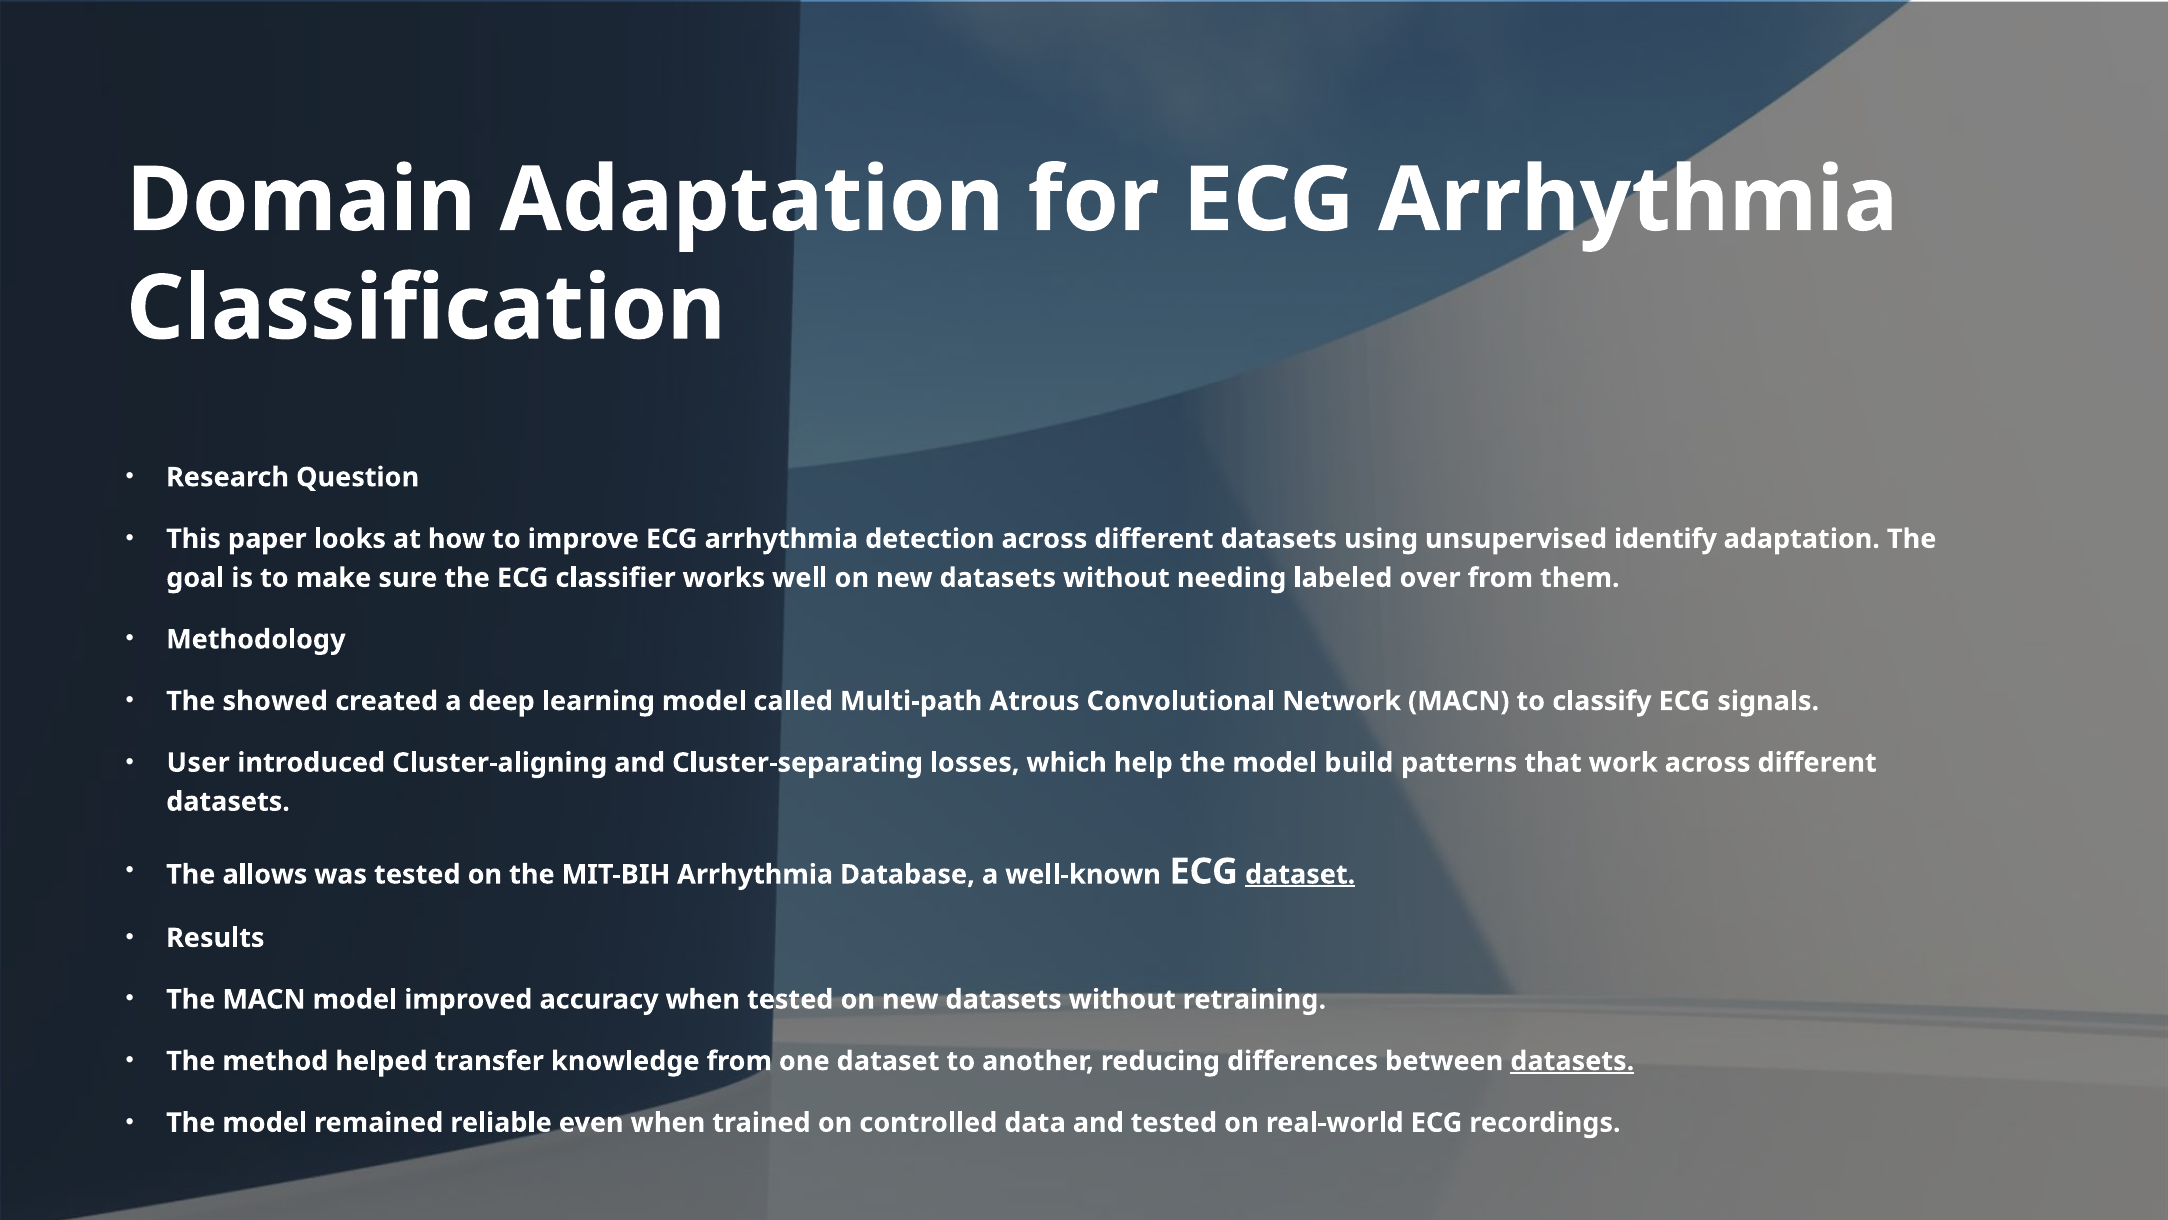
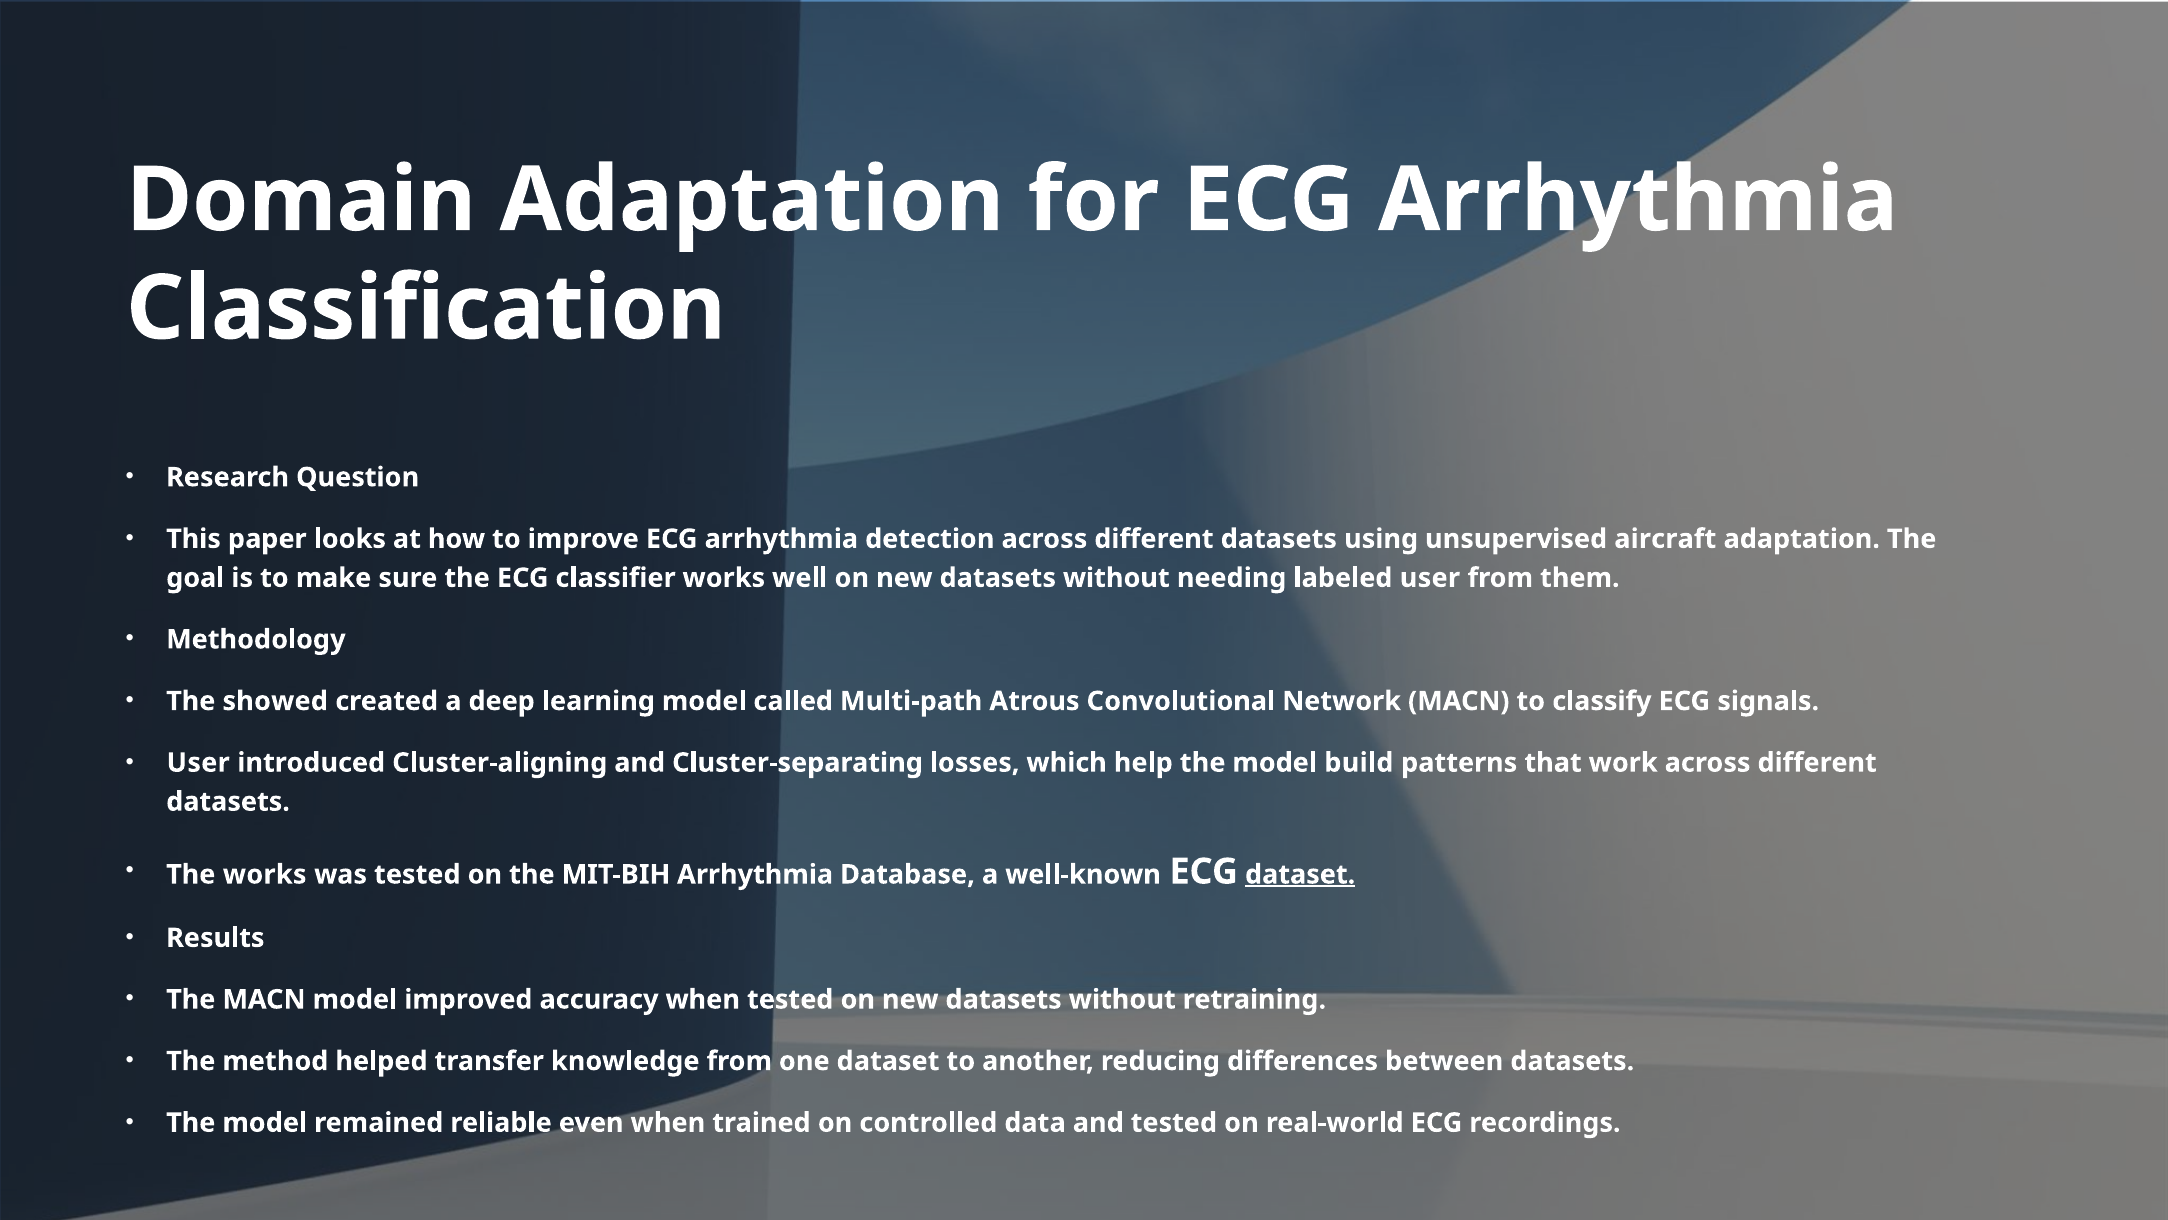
identify: identify -> aircraft
labeled over: over -> user
The allows: allows -> works
datasets at (1572, 1061) underline: present -> none
